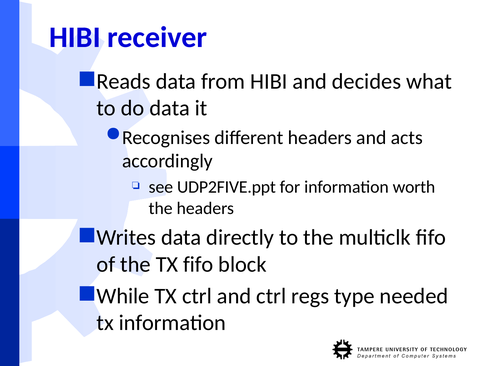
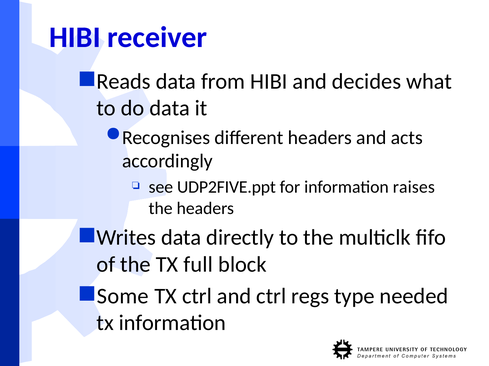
worth: worth -> raises
TX fifo: fifo -> full
While: While -> Some
